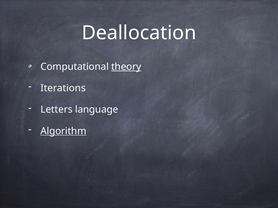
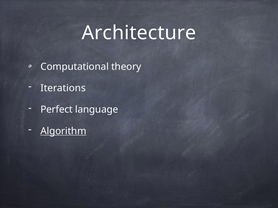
Deallocation: Deallocation -> Architecture
theory underline: present -> none
Letters: Letters -> Perfect
